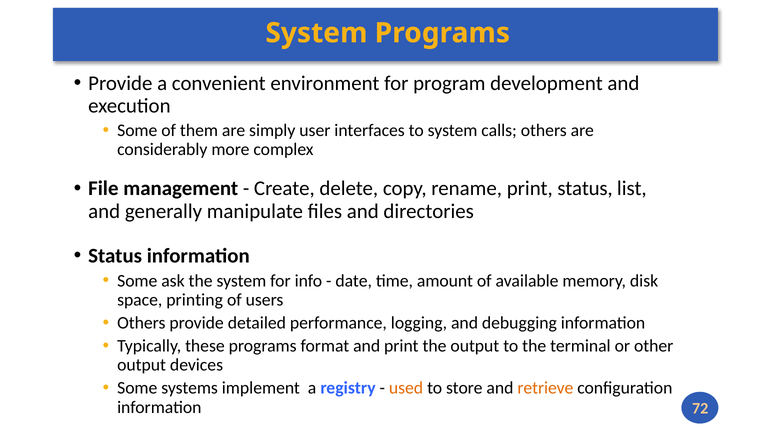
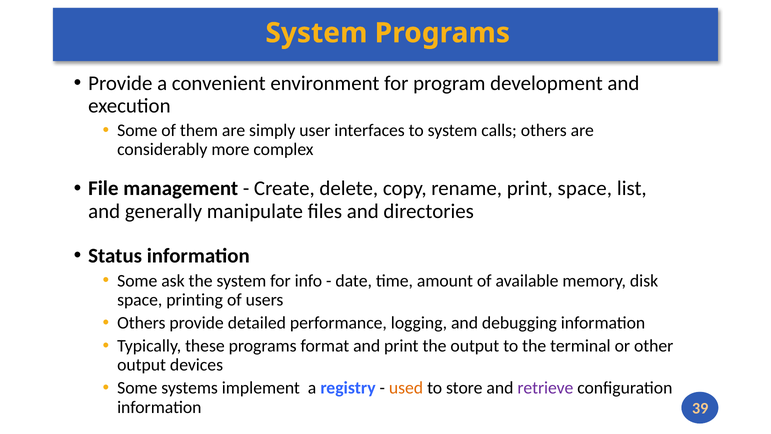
print status: status -> space
retrieve colour: orange -> purple
72: 72 -> 39
